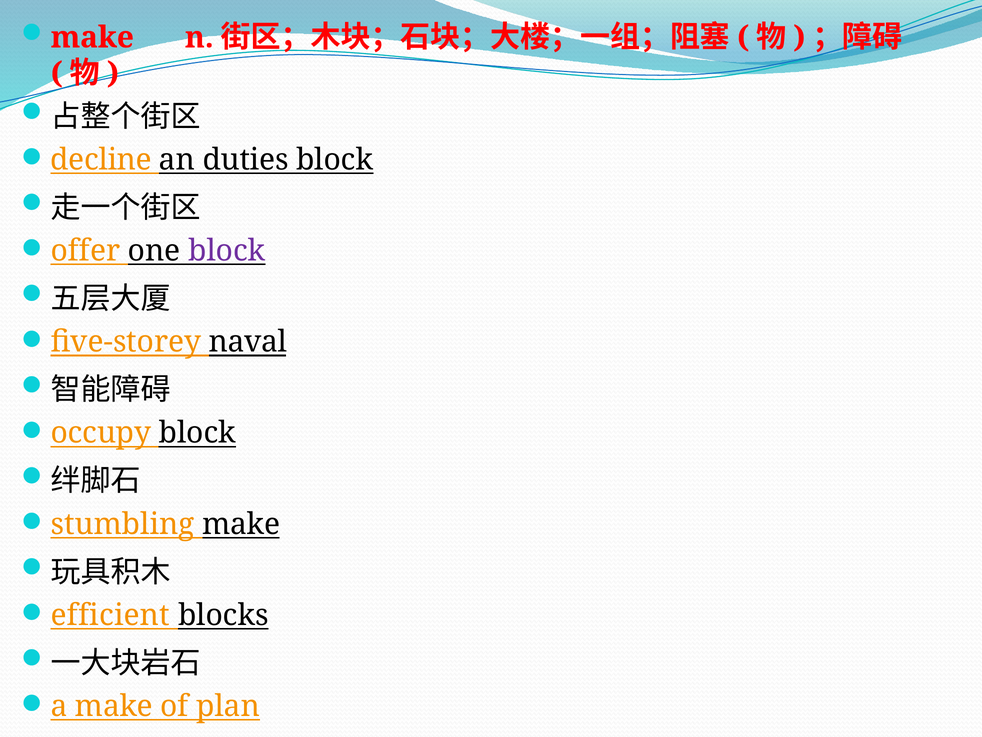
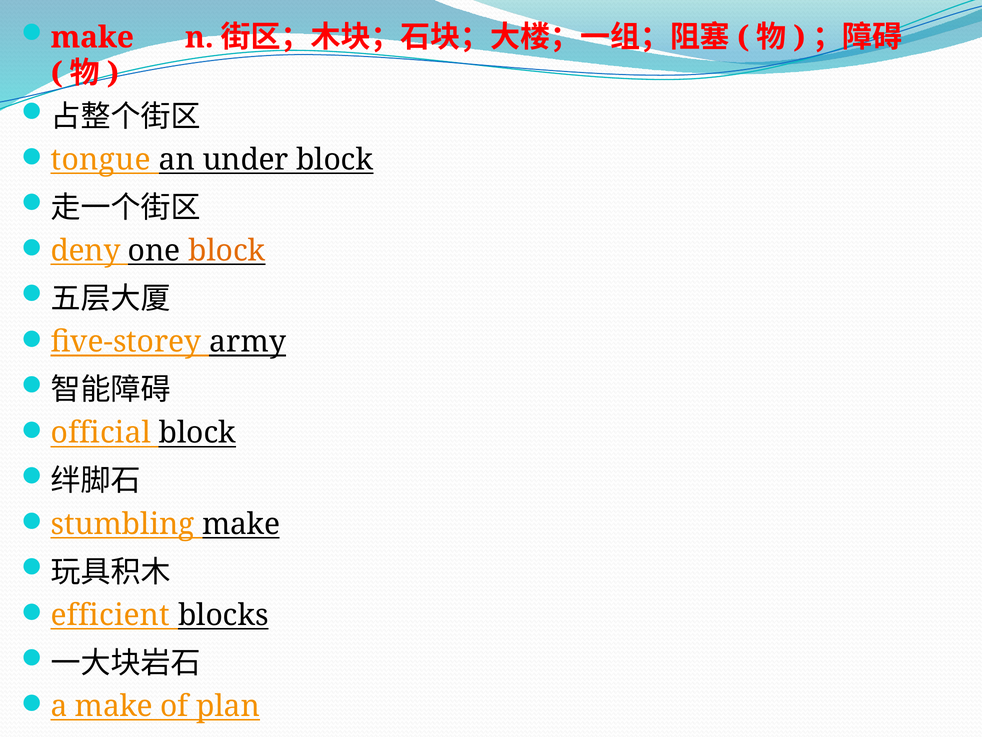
decline: decline -> tongue
duties: duties -> under
offer: offer -> deny
block at (227, 251) colour: purple -> orange
naval: naval -> army
occupy: occupy -> official
